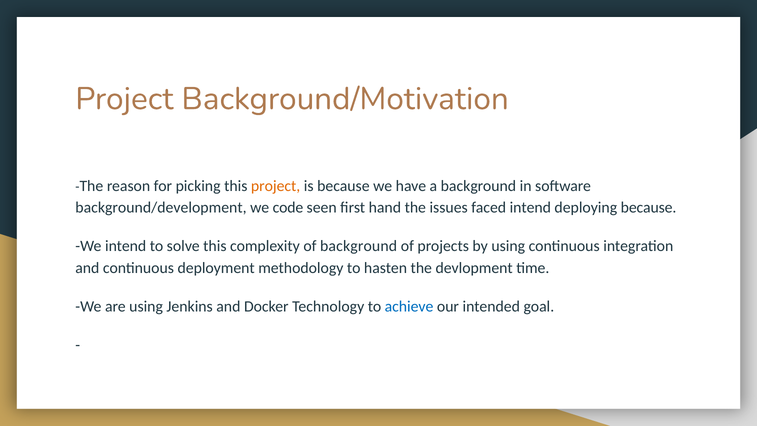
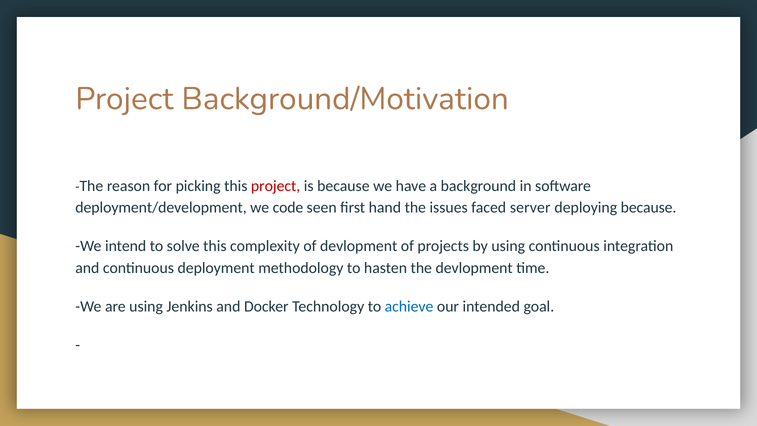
project at (276, 186) colour: orange -> red
background/development: background/development -> deployment/development
faced intend: intend -> server
of background: background -> devlopment
